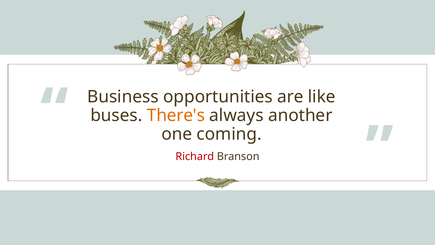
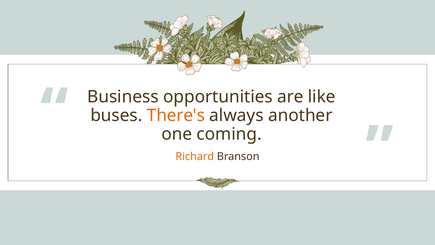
Richard colour: red -> orange
